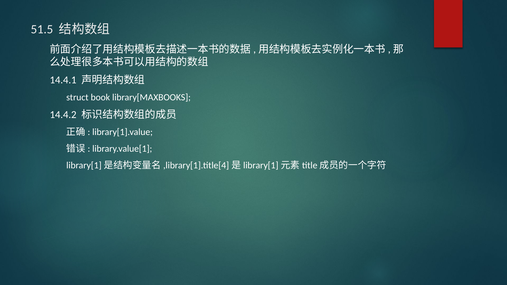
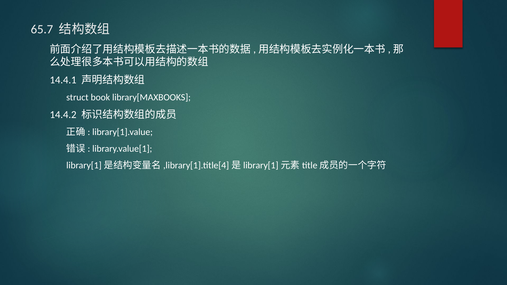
51.5: 51.5 -> 65.7
